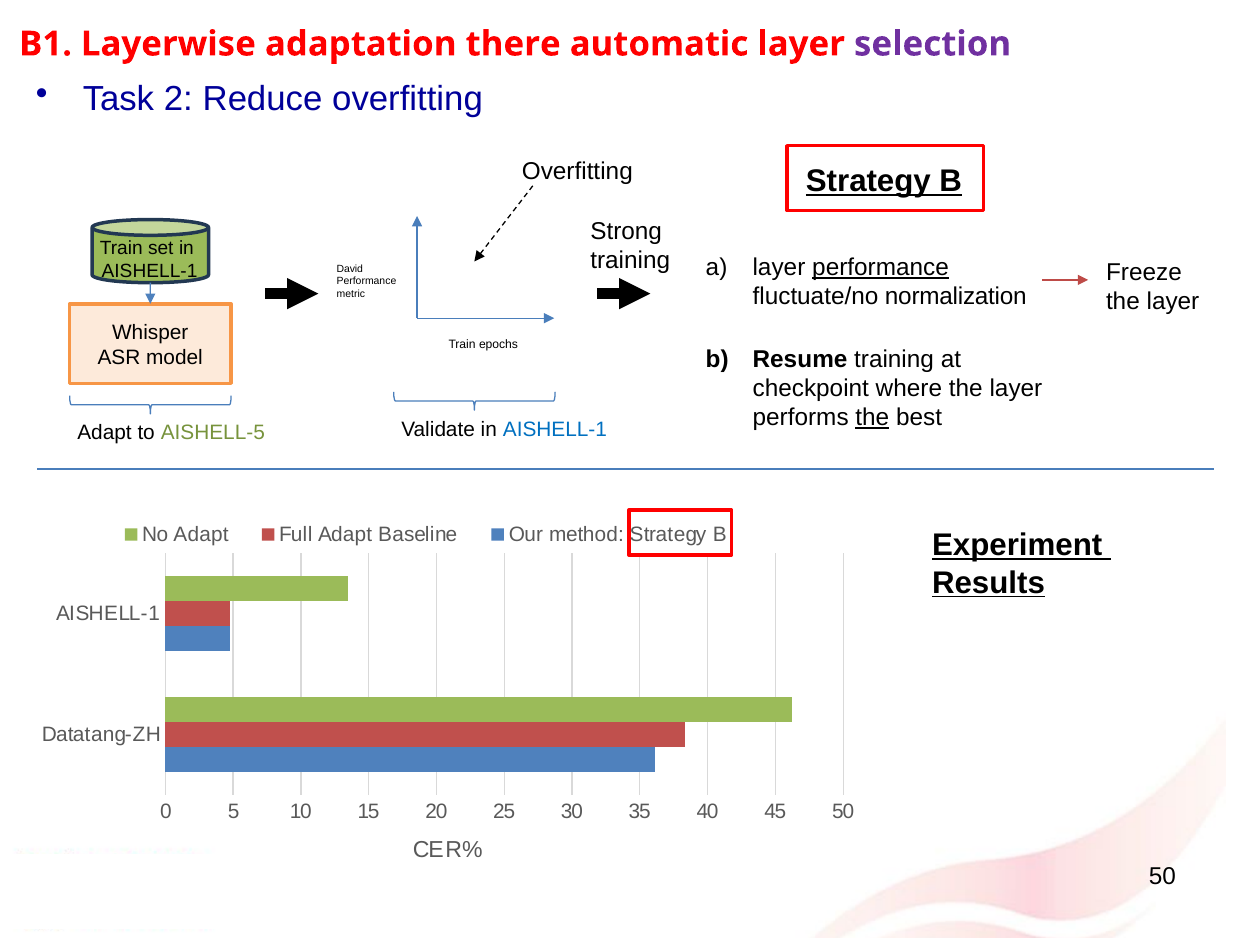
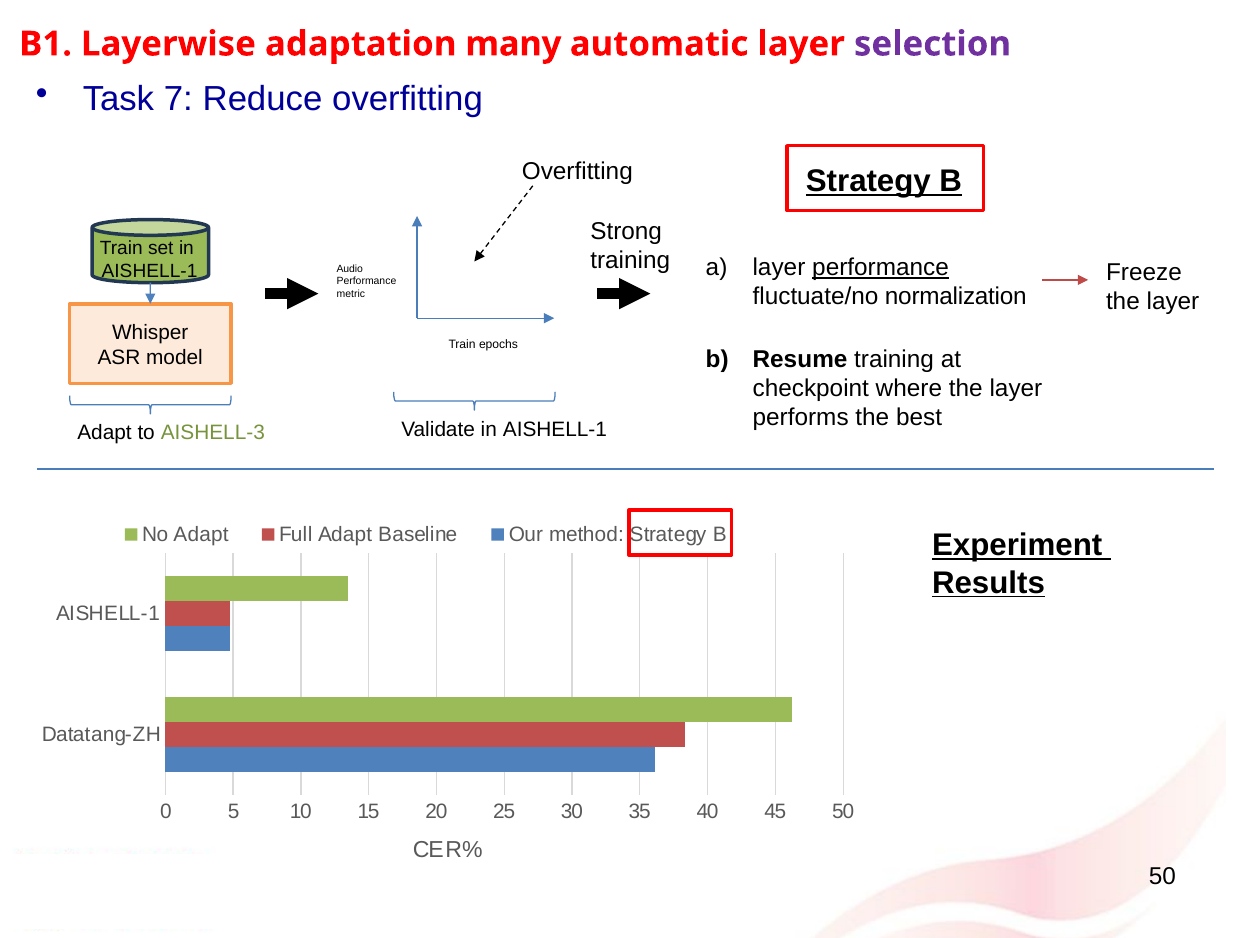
there: there -> many
2: 2 -> 7
David: David -> Audio
the at (872, 418) underline: present -> none
AISHELL-5: AISHELL-5 -> AISHELL-3
AISHELL-1 at (555, 429) colour: blue -> black
